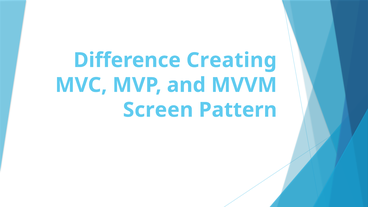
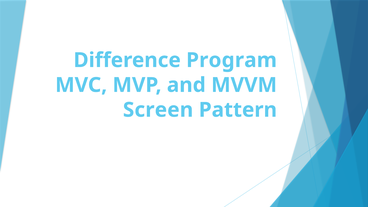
Creating: Creating -> Program
